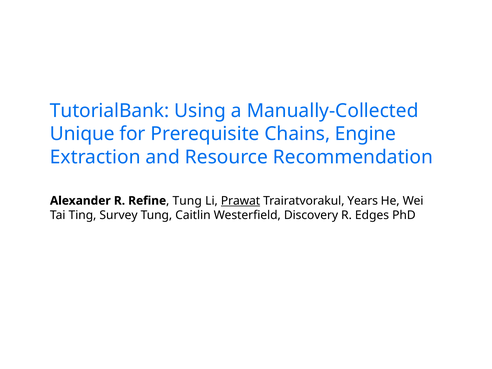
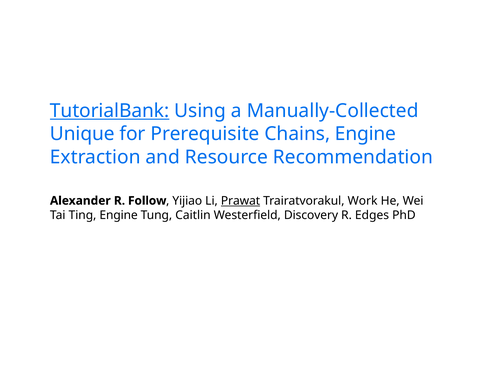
TutorialBank underline: none -> present
Refine: Refine -> Follow
Tung at (187, 201): Tung -> Yijiao
Years: Years -> Work
Ting Survey: Survey -> Engine
